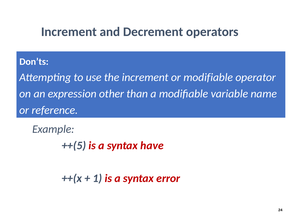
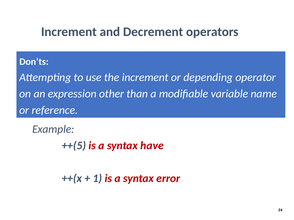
or modifiable: modifiable -> depending
